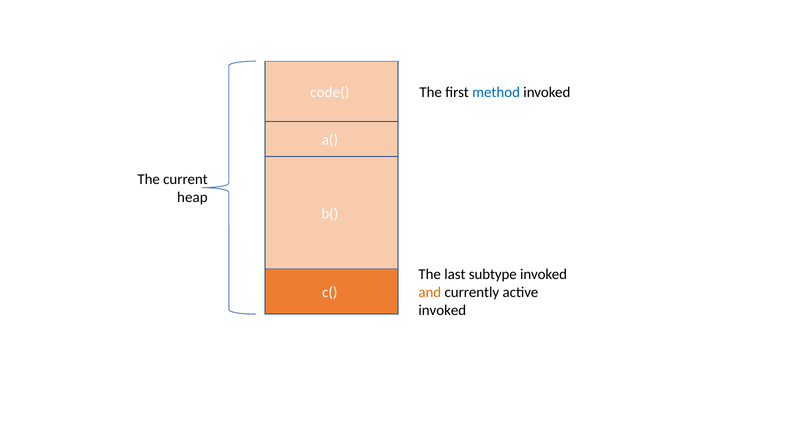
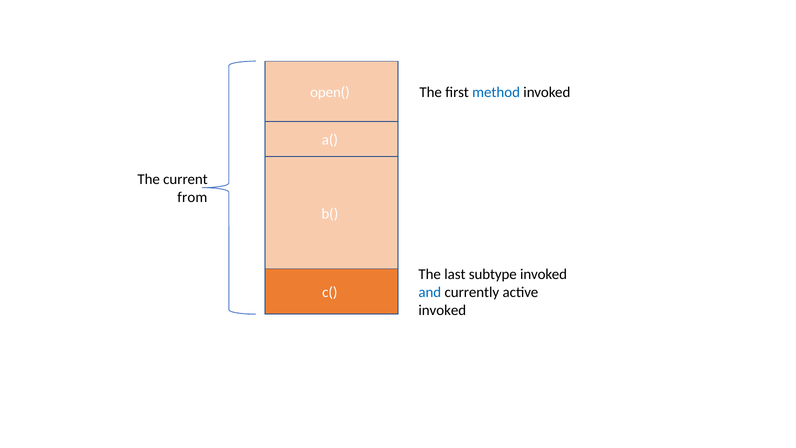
code(: code( -> open(
heap: heap -> from
and colour: orange -> blue
